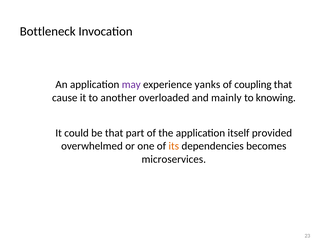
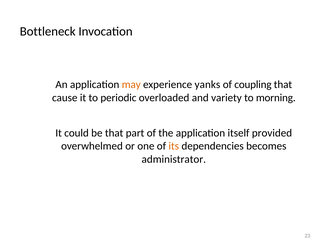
may colour: purple -> orange
another: another -> periodic
mainly: mainly -> variety
knowing: knowing -> morning
microservices: microservices -> administrator
